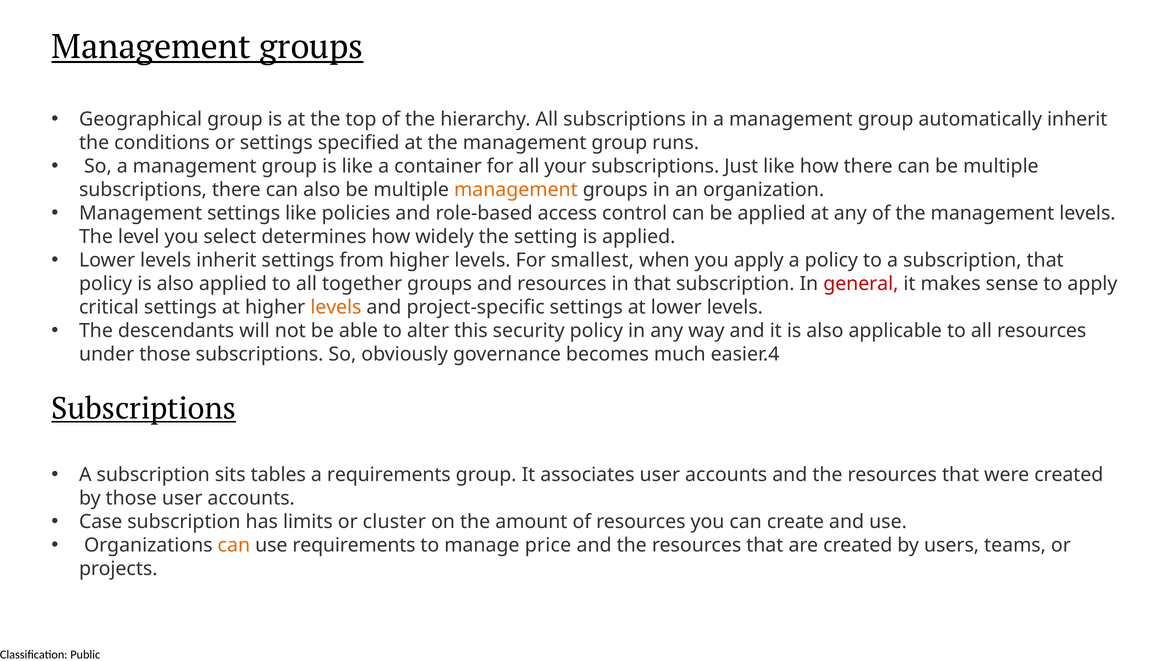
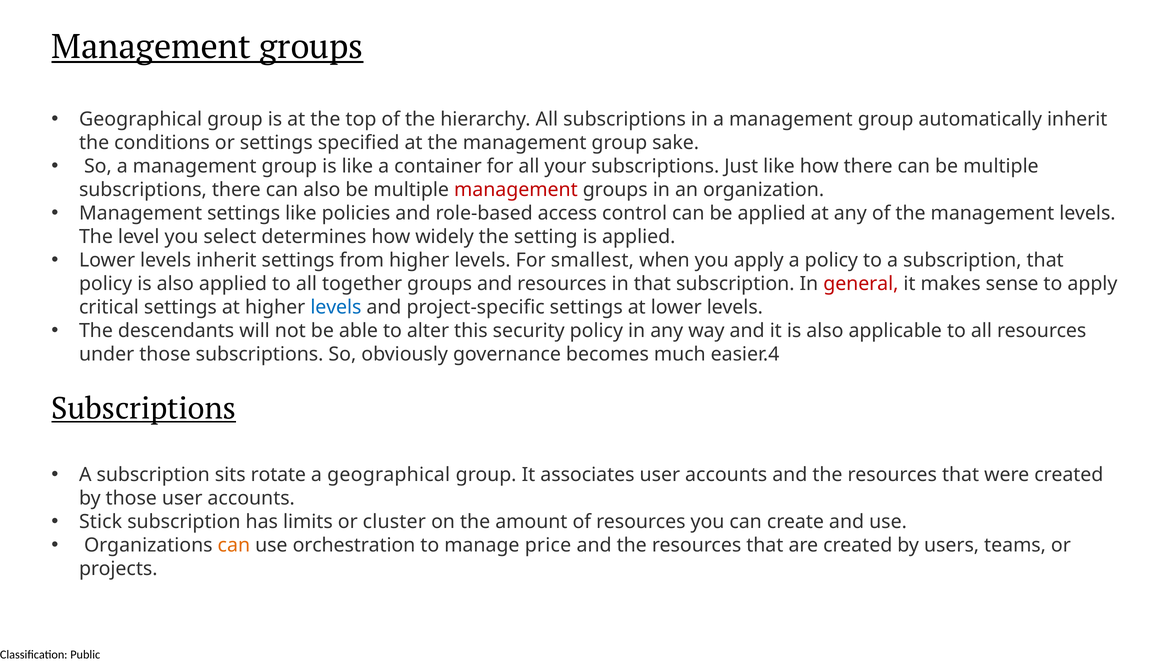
runs: runs -> sake
management at (516, 190) colour: orange -> red
levels at (336, 308) colour: orange -> blue
tables: tables -> rotate
a requirements: requirements -> geographical
Case: Case -> Stick
use requirements: requirements -> orchestration
